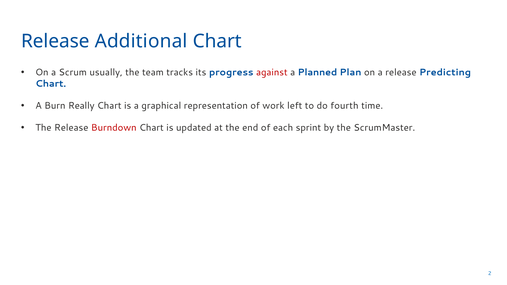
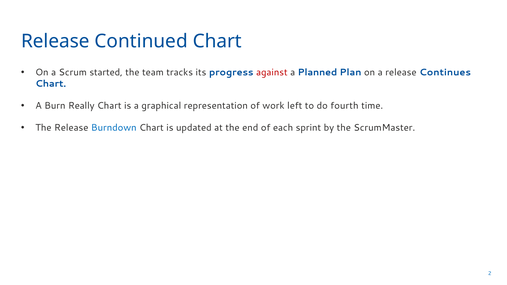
Additional: Additional -> Continued
usually: usually -> started
Predicting: Predicting -> Continues
Burndown colour: red -> blue
